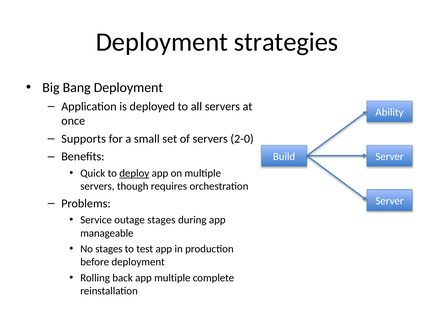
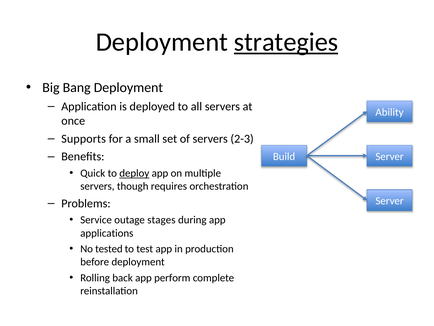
strategies underline: none -> present
2-0: 2-0 -> 2-3
manageable: manageable -> applications
No stages: stages -> tested
app multiple: multiple -> perform
